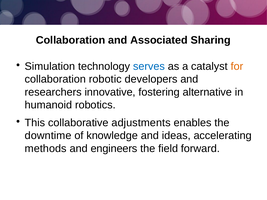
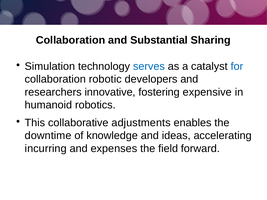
Associated: Associated -> Substantial
for colour: orange -> blue
alternative: alternative -> expensive
methods: methods -> incurring
engineers: engineers -> expenses
